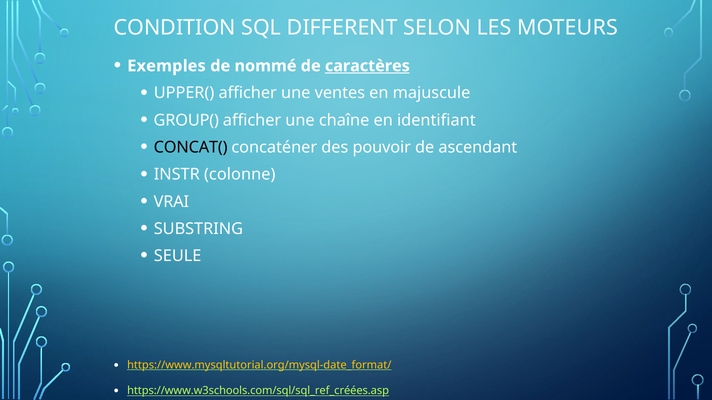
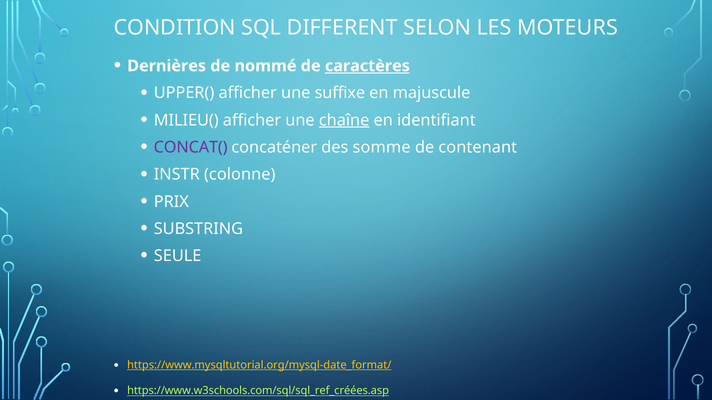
Exemples: Exemples -> Dernières
ventes: ventes -> suffixe
GROUP(: GROUP( -> MILIEU(
chaîne underline: none -> present
CONCAT( colour: black -> purple
pouvoir: pouvoir -> somme
ascendant: ascendant -> contenant
VRAI: VRAI -> PRIX
